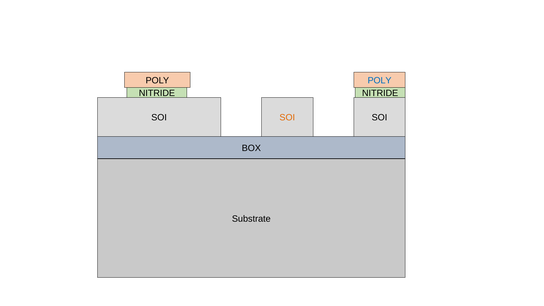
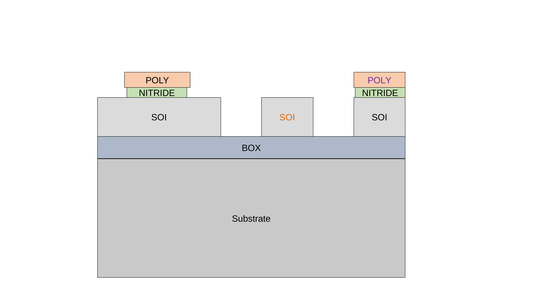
POLY at (380, 81) colour: blue -> purple
